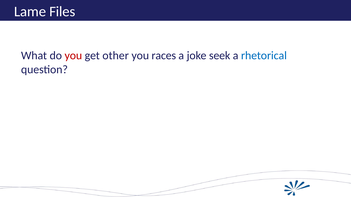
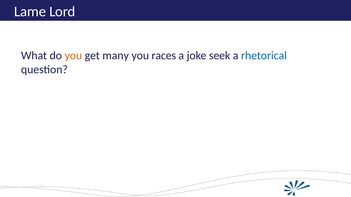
Files: Files -> Lord
you at (73, 56) colour: red -> orange
other: other -> many
